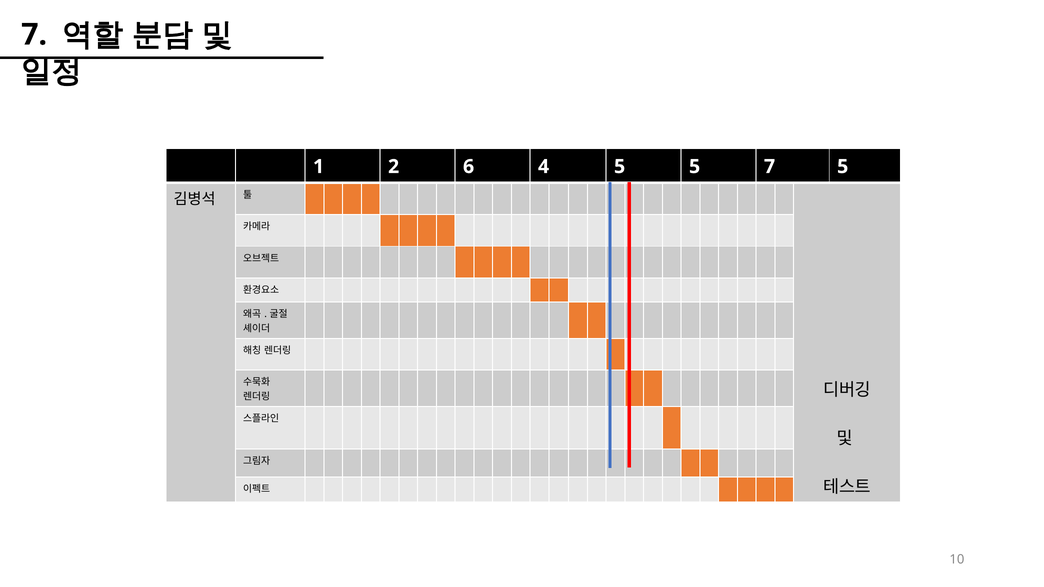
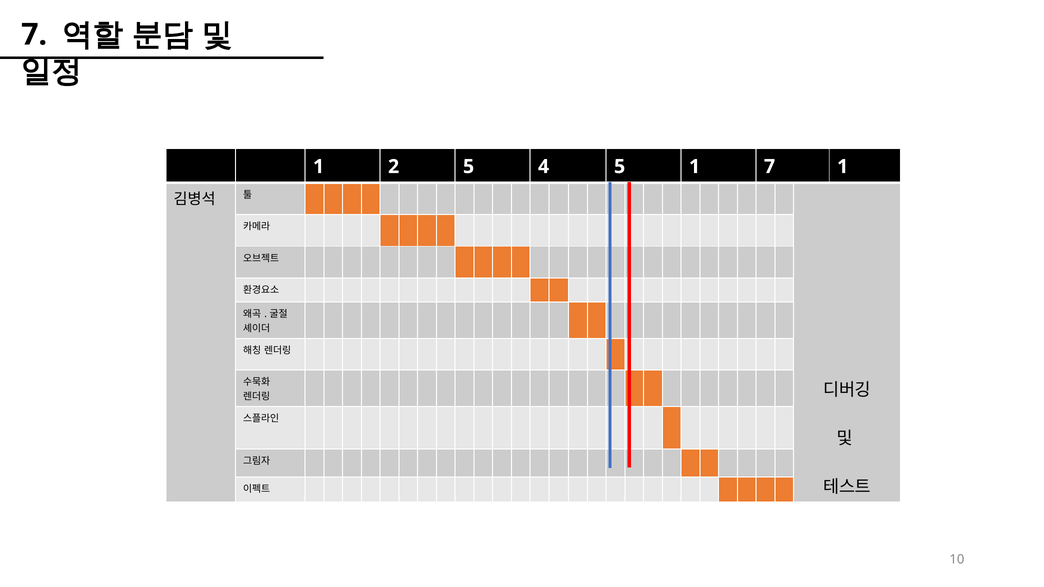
2 6: 6 -> 5
5 5: 5 -> 1
7 5: 5 -> 1
